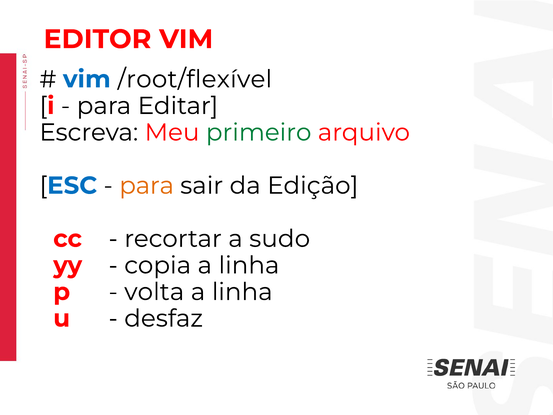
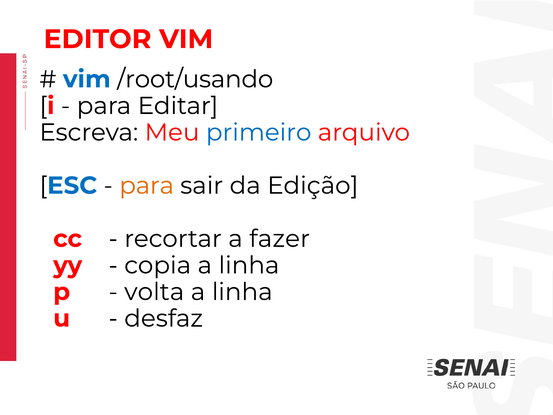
/root/flexível: /root/flexível -> /root/usando
primeiro colour: green -> blue
sudo: sudo -> fazer
